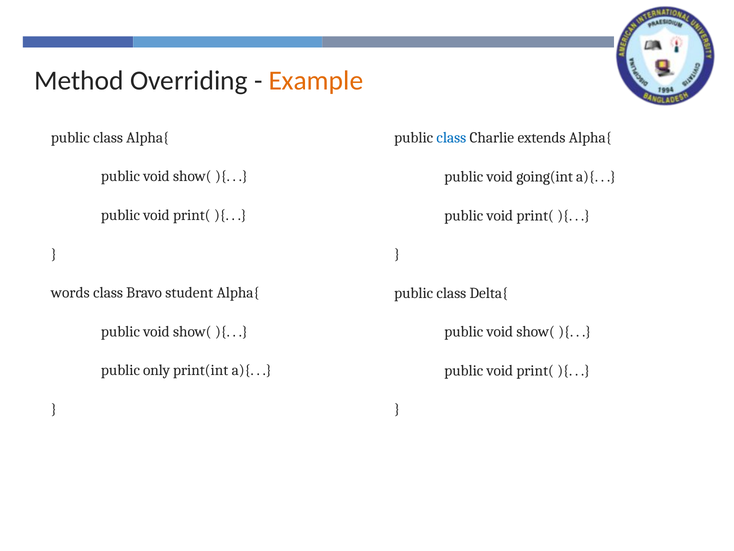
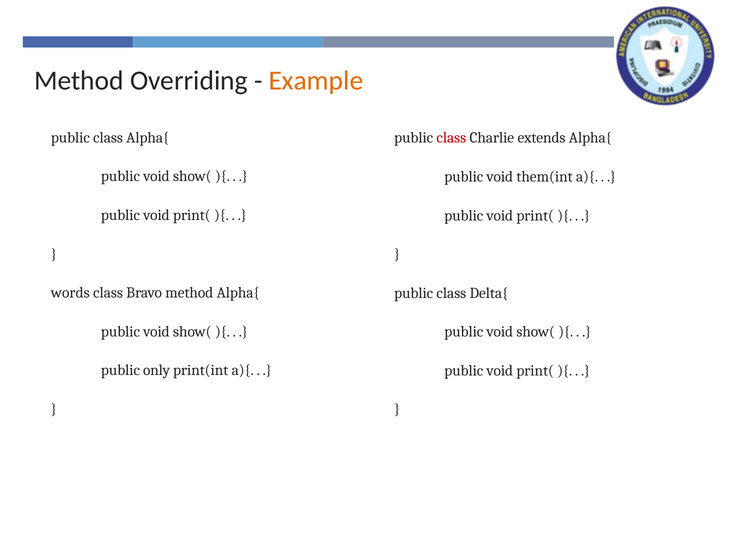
class at (451, 138) colour: blue -> red
going(int: going(int -> them(int
Bravo student: student -> method
